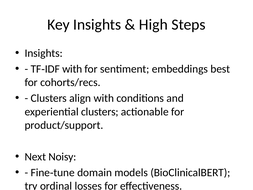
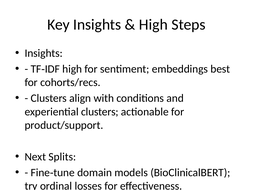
with at (72, 69): with -> high
Noisy: Noisy -> Splits
